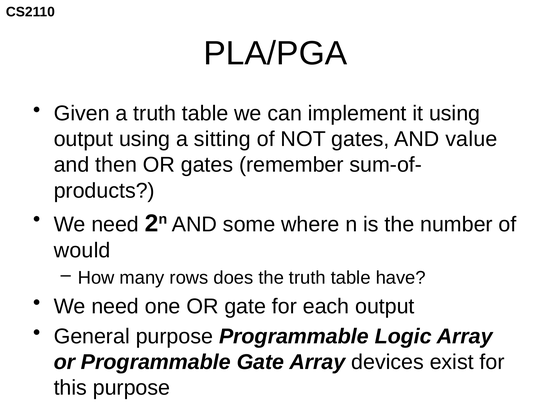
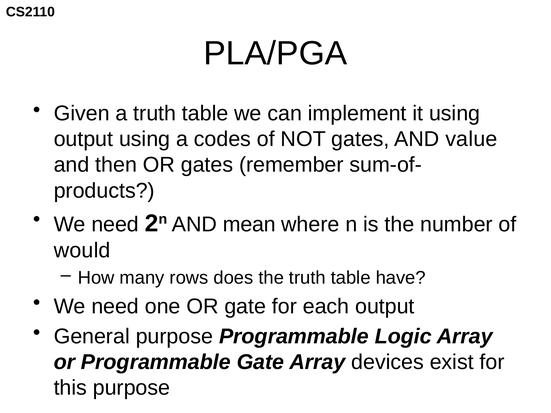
sitting: sitting -> codes
some: some -> mean
